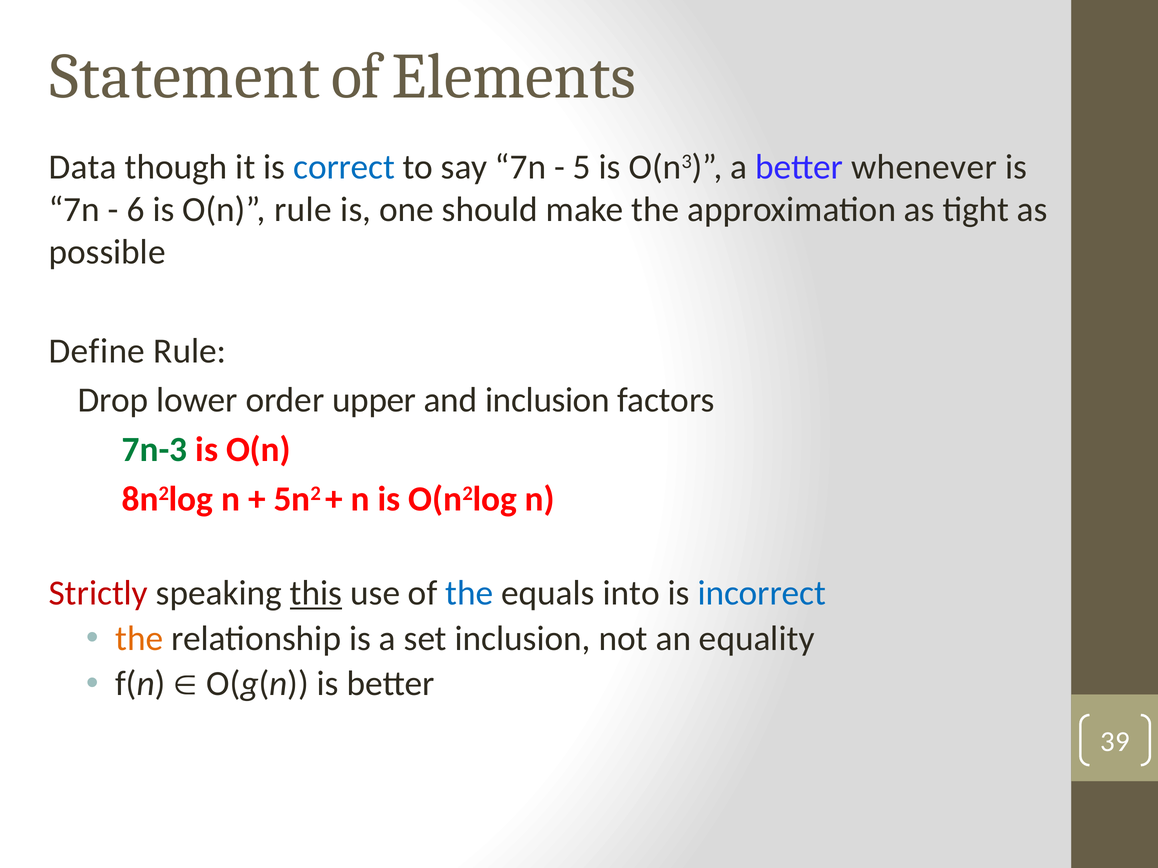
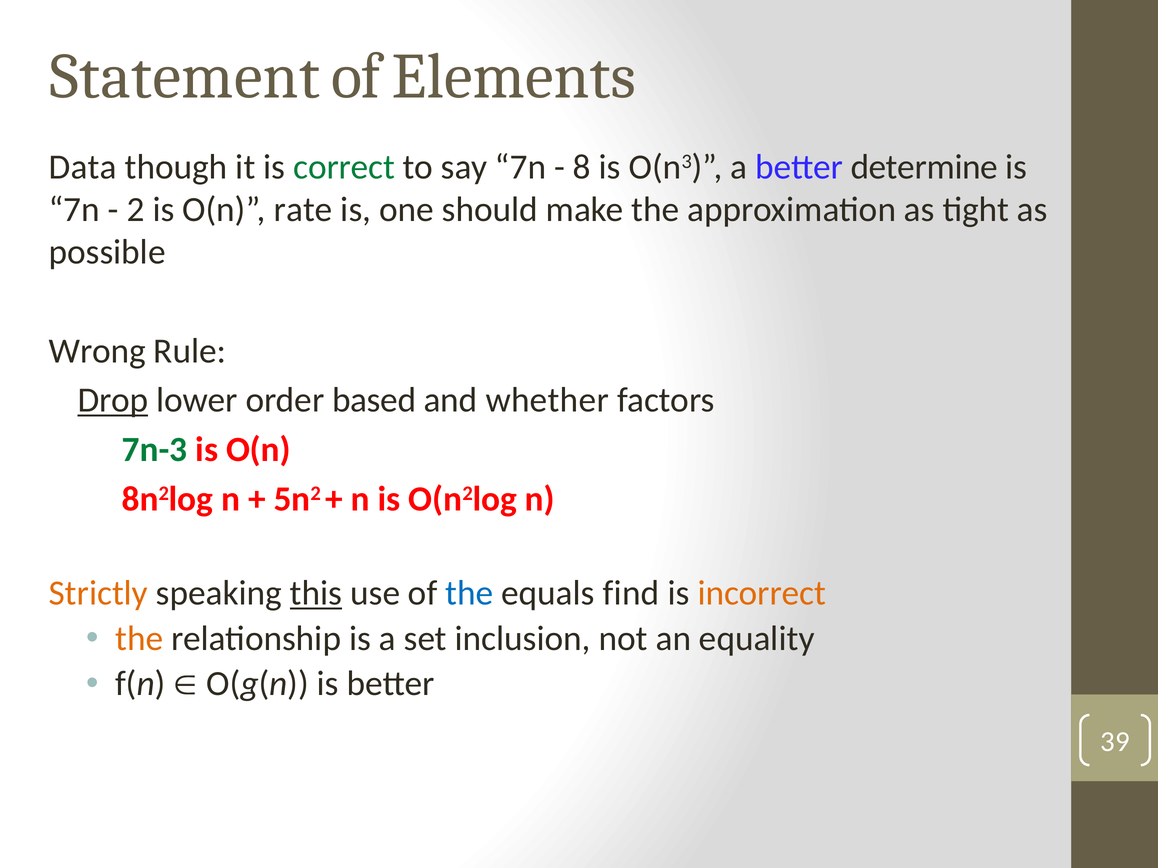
correct colour: blue -> green
5: 5 -> 8
whenever: whenever -> determine
6: 6 -> 2
O(n rule: rule -> rate
Define: Define -> Wrong
Drop underline: none -> present
upper: upper -> based
and inclusion: inclusion -> whether
Strictly colour: red -> orange
into: into -> find
incorrect colour: blue -> orange
